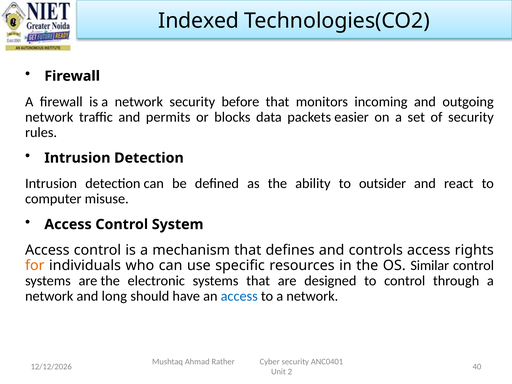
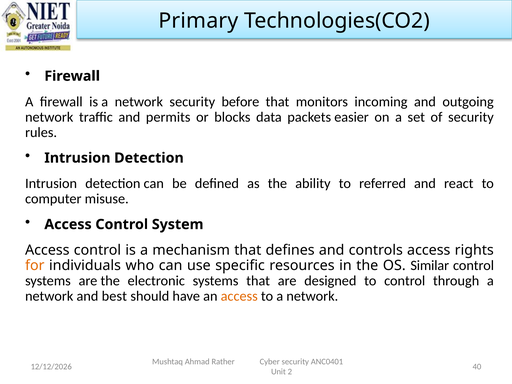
Indexed: Indexed -> Primary
outsider: outsider -> referred
long: long -> best
access at (239, 296) colour: blue -> orange
